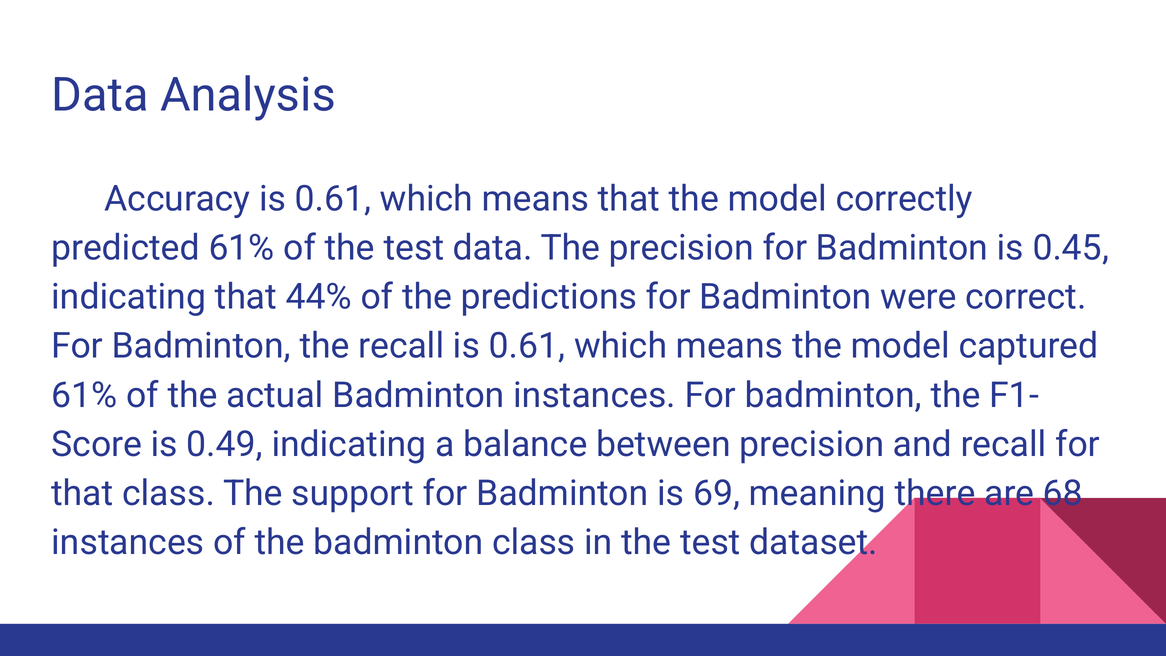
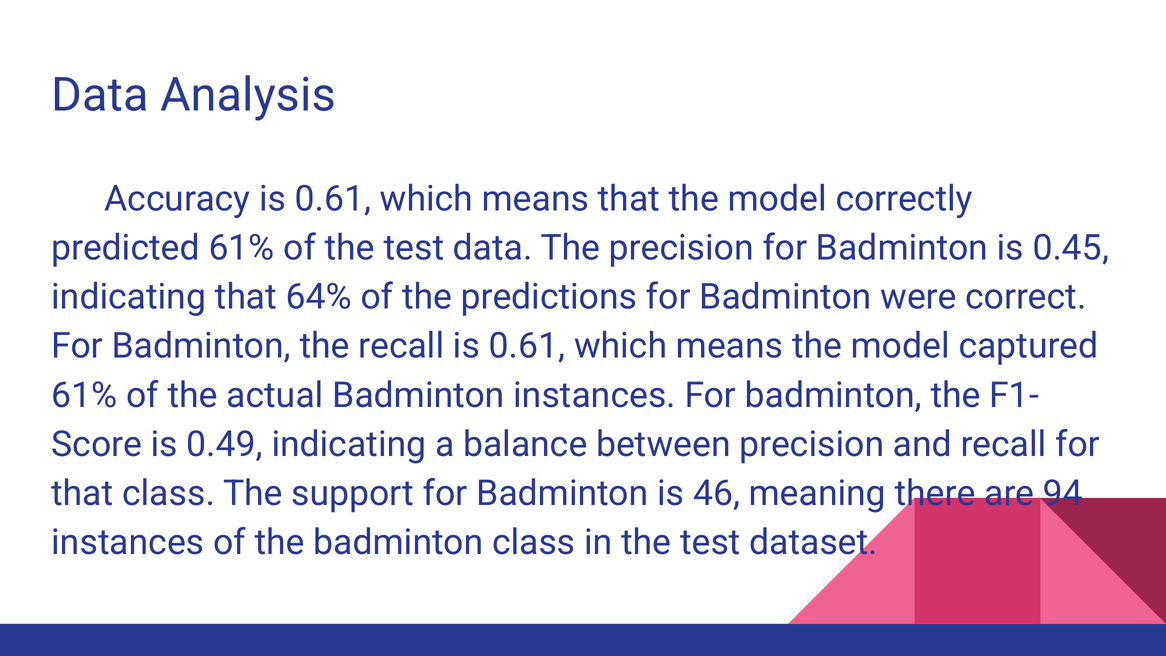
44%: 44% -> 64%
69: 69 -> 46
68: 68 -> 94
